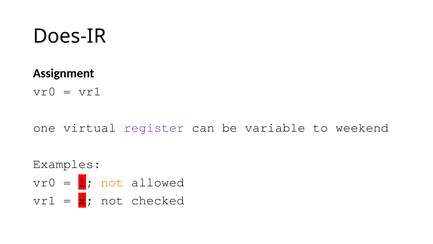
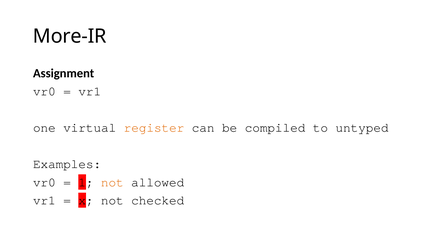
Does-IR: Does-IR -> More-IR
register colour: purple -> orange
variable: variable -> compiled
weekend: weekend -> untyped
